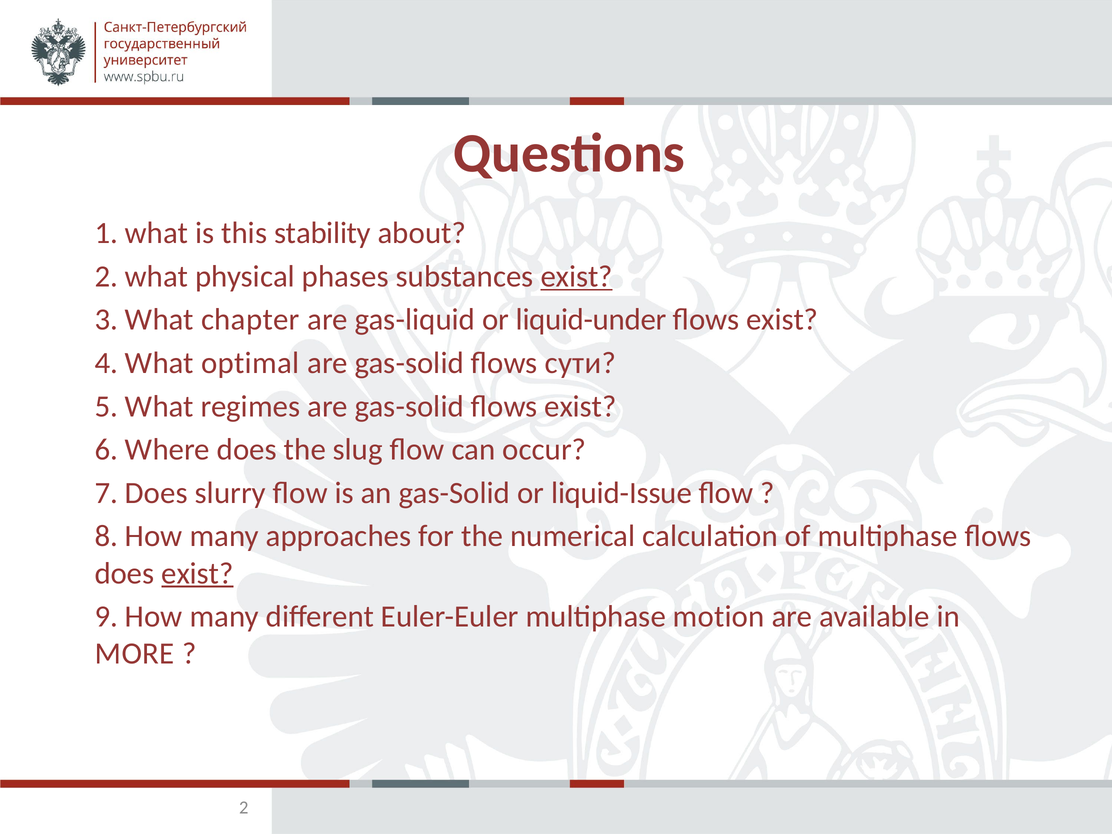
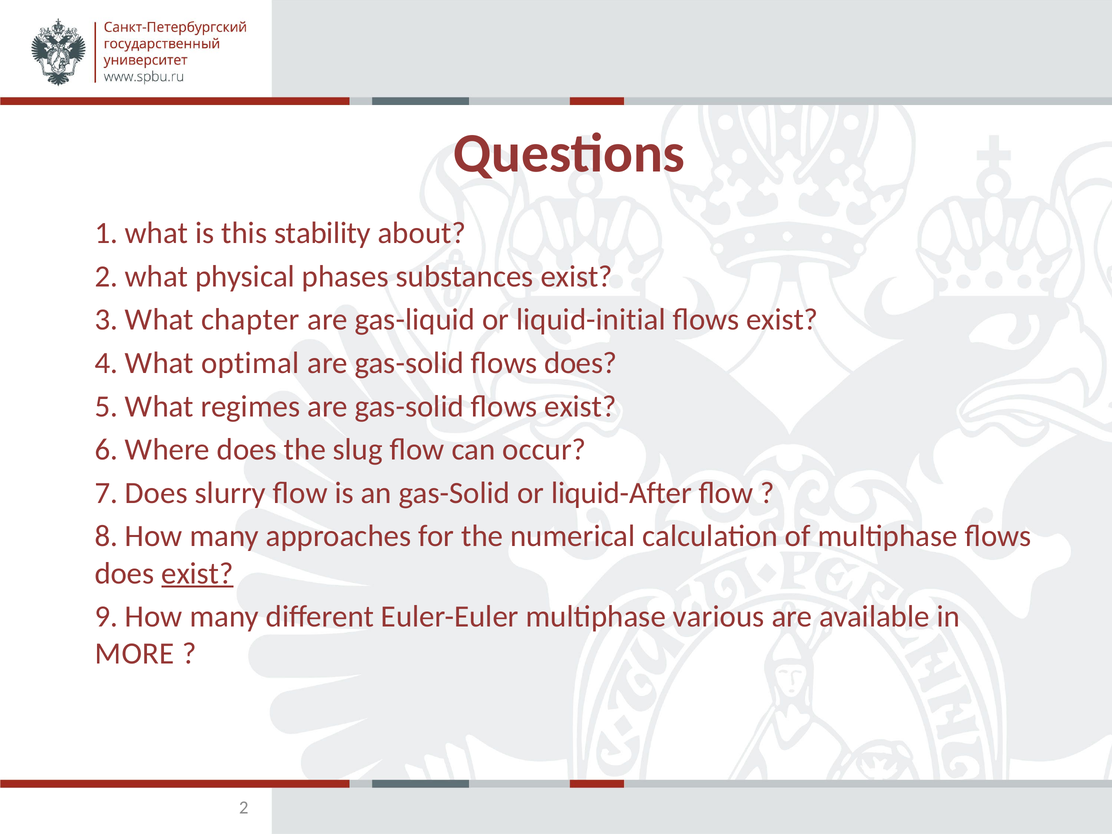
exist at (577, 276) underline: present -> none
liquid-under: liquid-under -> liquid-initial
gas-solid flows сути: сути -> does
liquid-Issue: liquid-Issue -> liquid-After
motion: motion -> various
